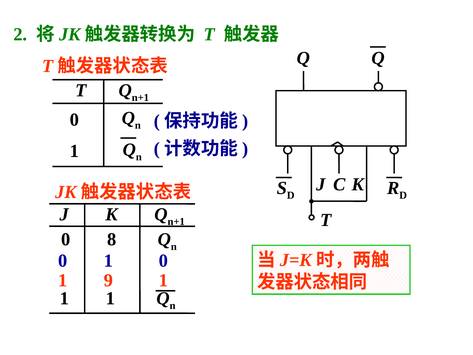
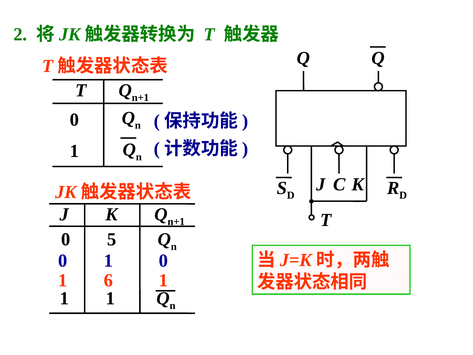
8: 8 -> 5
9: 9 -> 6
